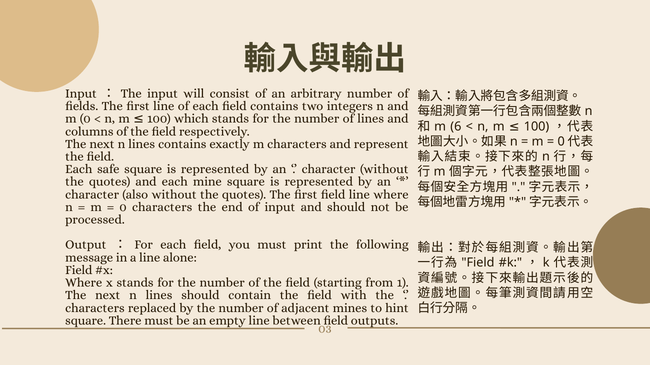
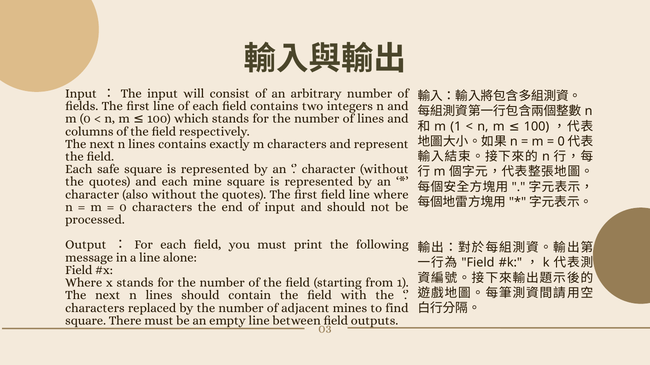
m 6: 6 -> 1
hint: hint -> find
